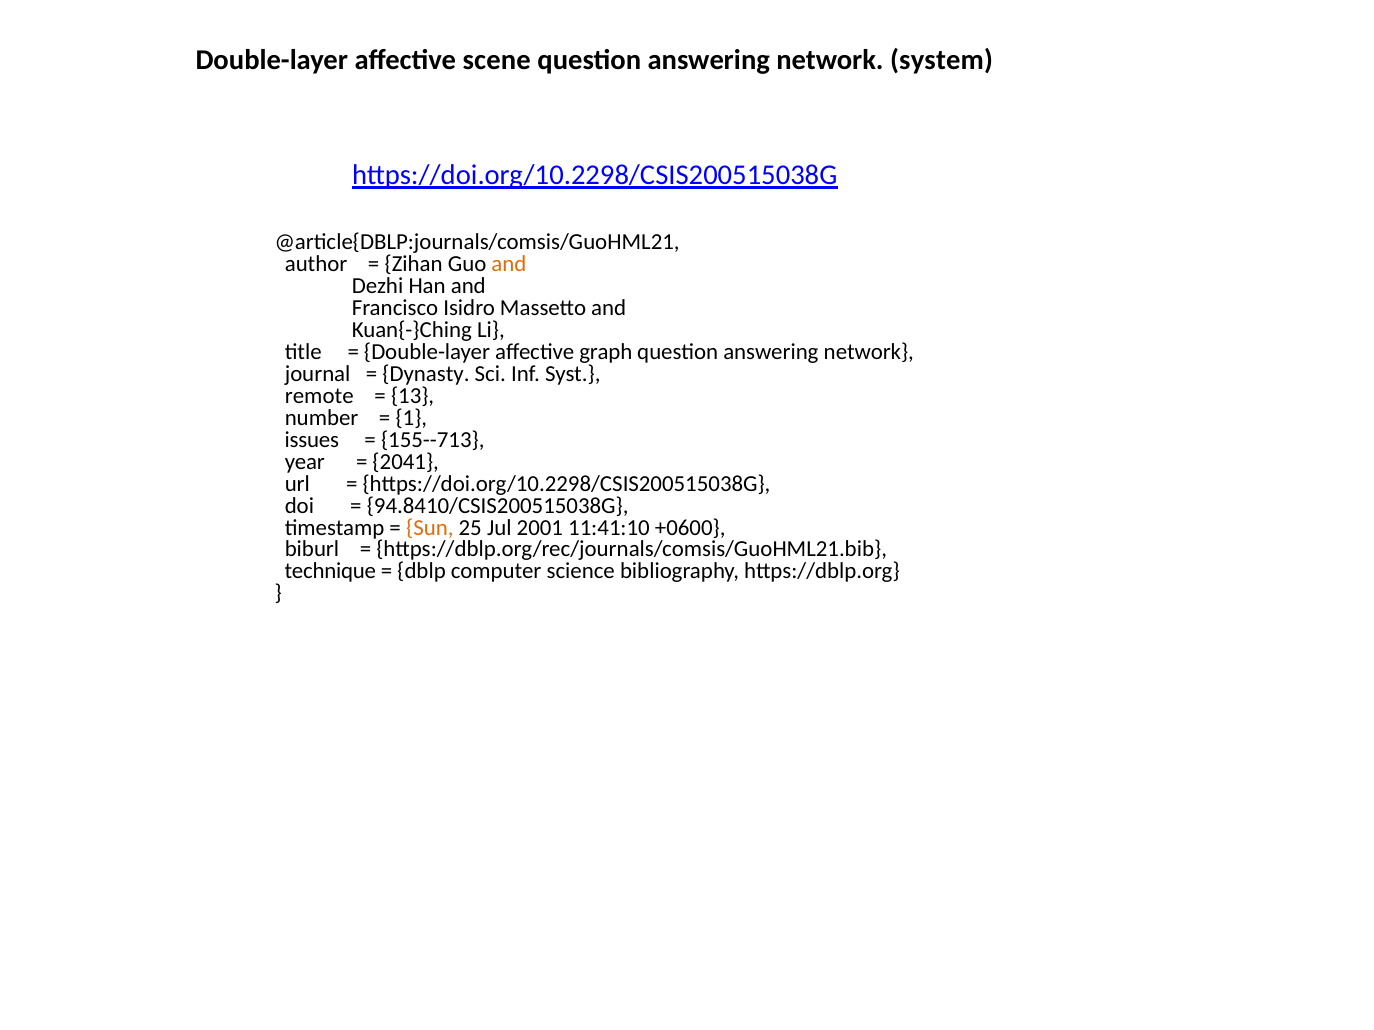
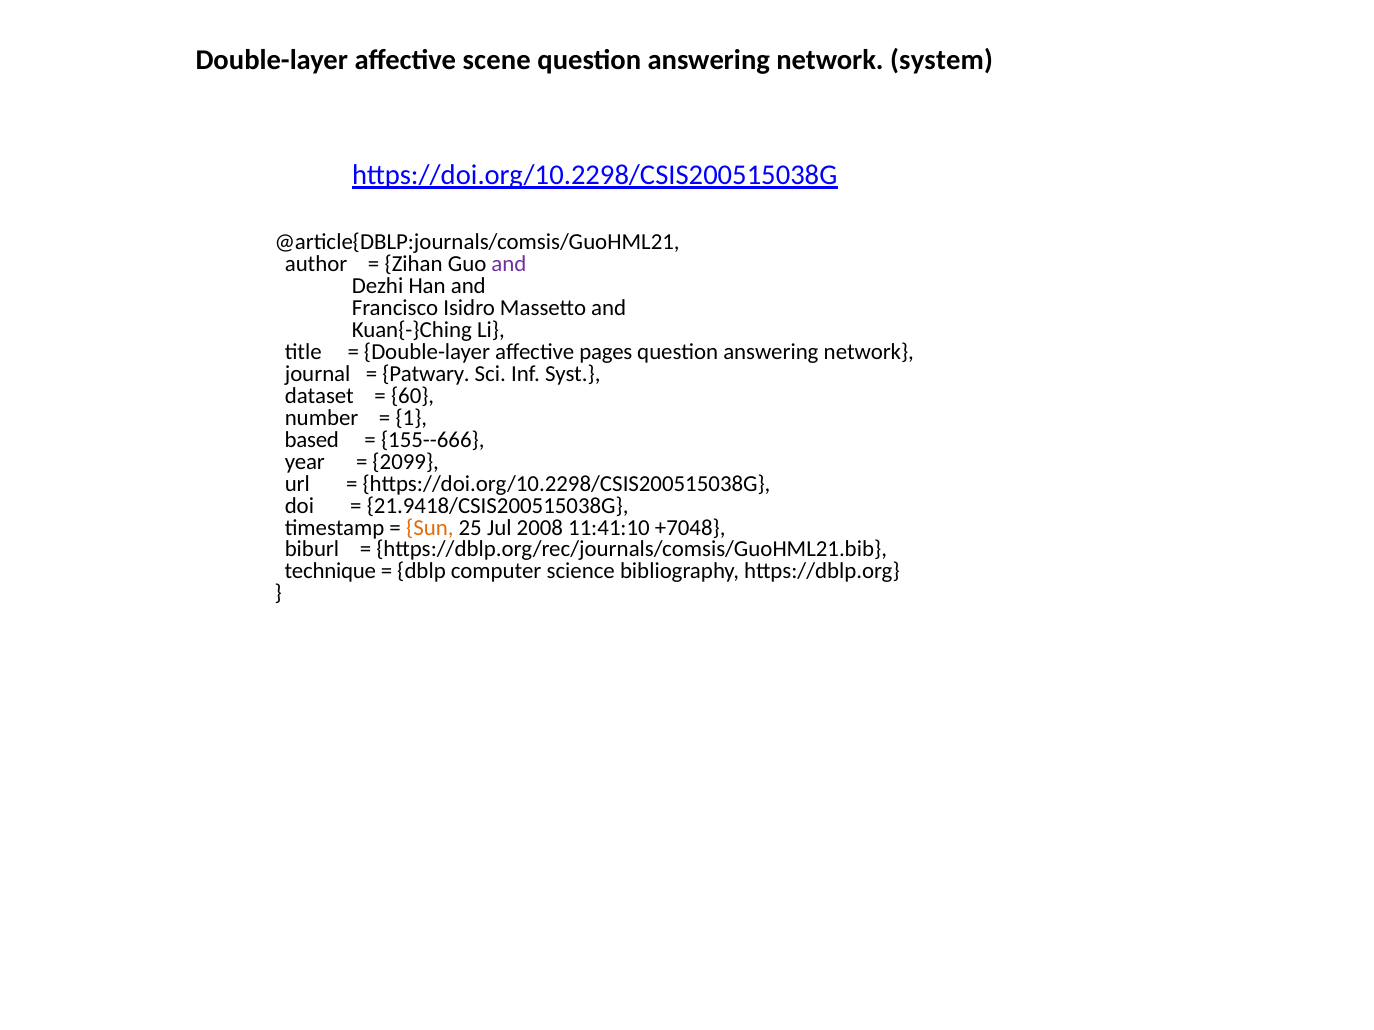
and at (509, 264) colour: orange -> purple
graph: graph -> pages
Dynasty: Dynasty -> Patwary
remote: remote -> dataset
13: 13 -> 60
issues: issues -> based
155--713: 155--713 -> 155--666
2041: 2041 -> 2099
94.8410/CSIS200515038G: 94.8410/CSIS200515038G -> 21.9418/CSIS200515038G
2001: 2001 -> 2008
+0600: +0600 -> +7048
